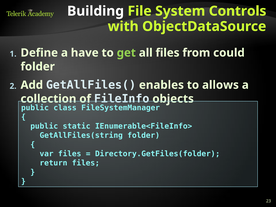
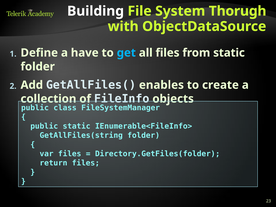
Controls: Controls -> Thorugh
get colour: light green -> light blue
from could: could -> static
allows: allows -> create
